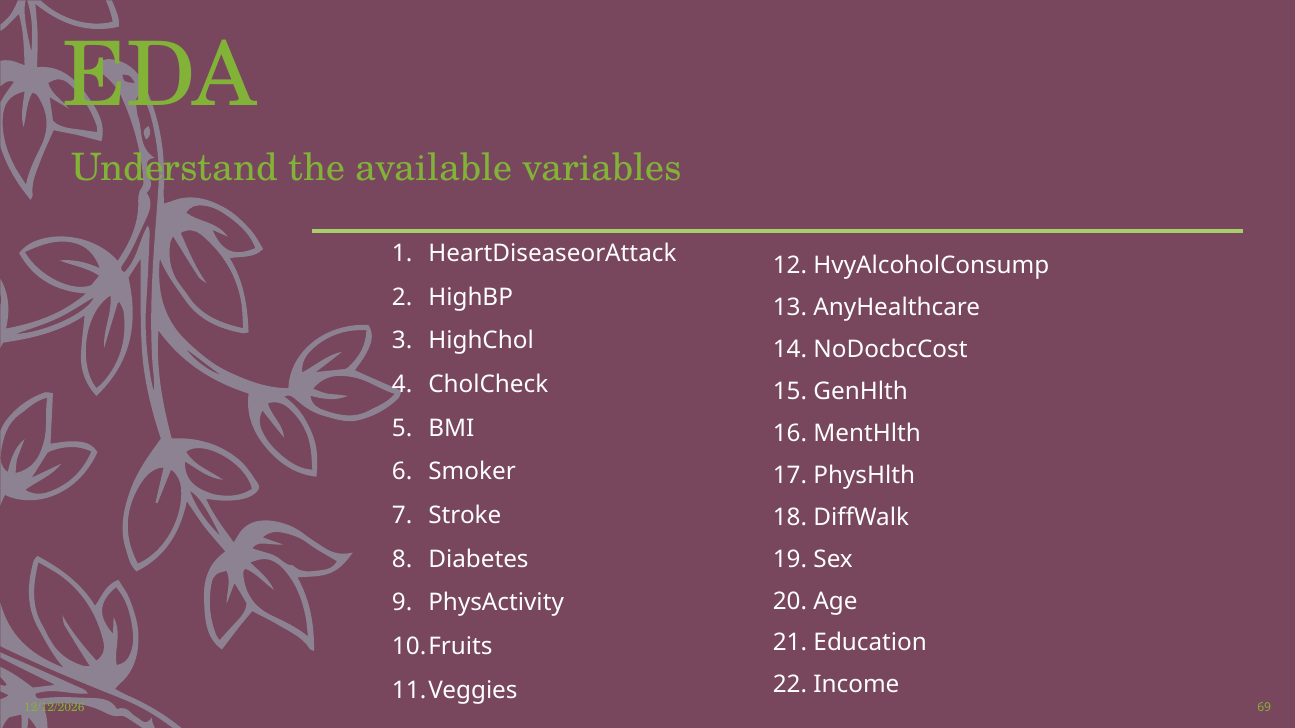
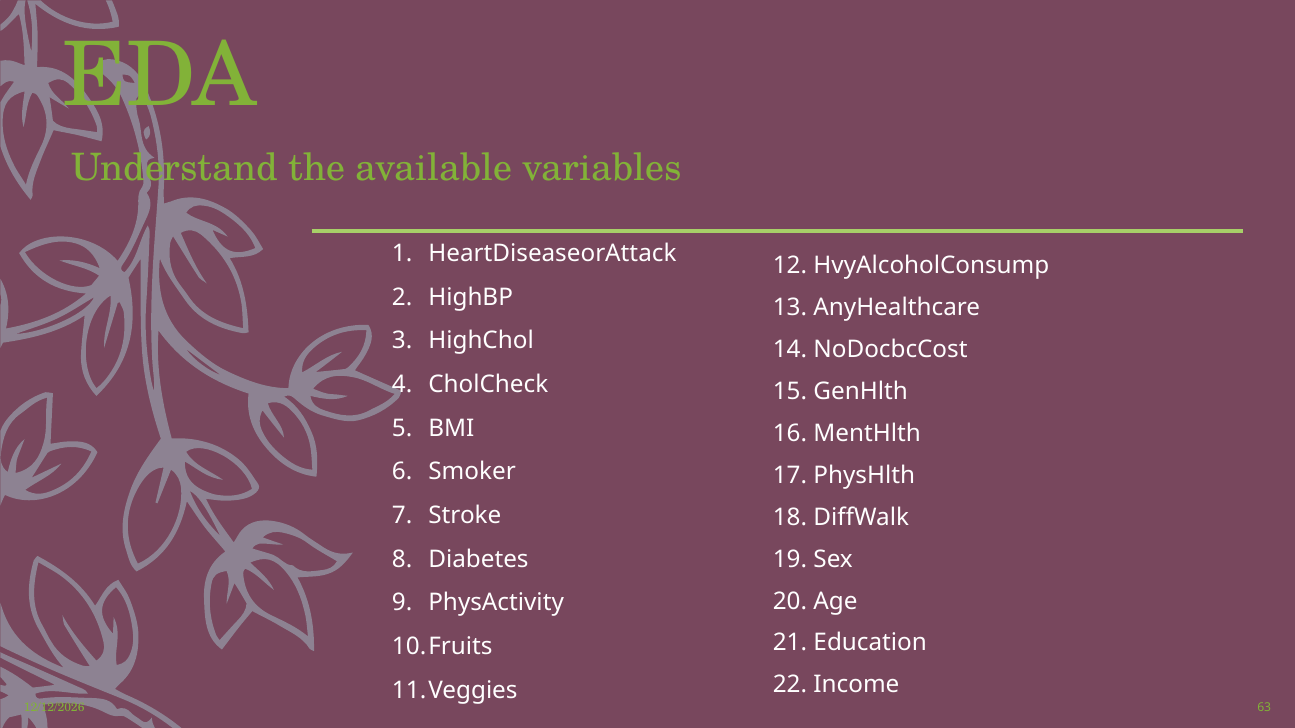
69: 69 -> 63
